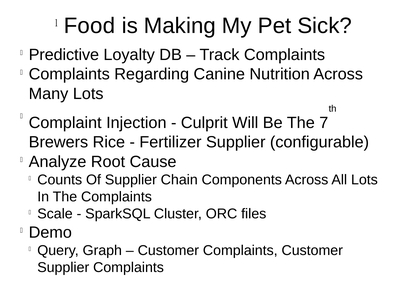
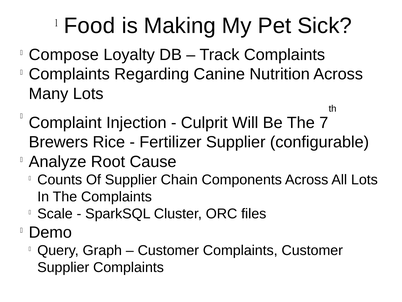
Predictive: Predictive -> Compose
